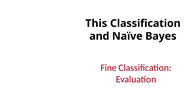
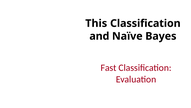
Fine: Fine -> Fast
